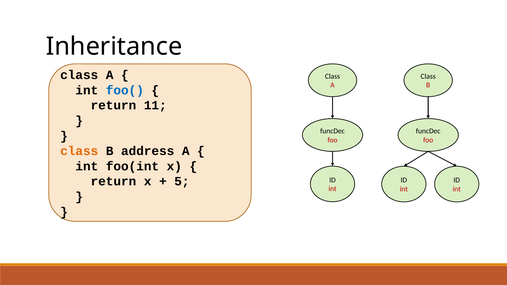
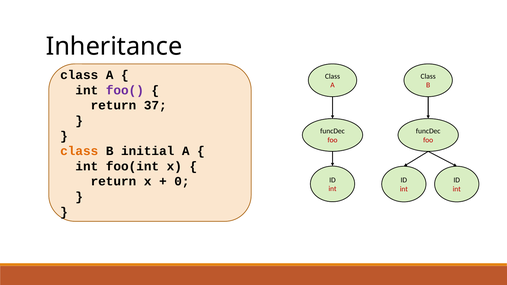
foo( colour: blue -> purple
11: 11 -> 37
address: address -> initial
5: 5 -> 0
